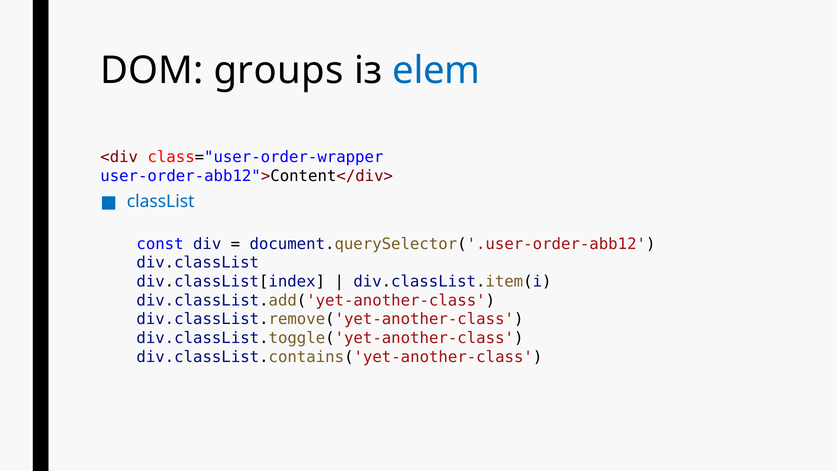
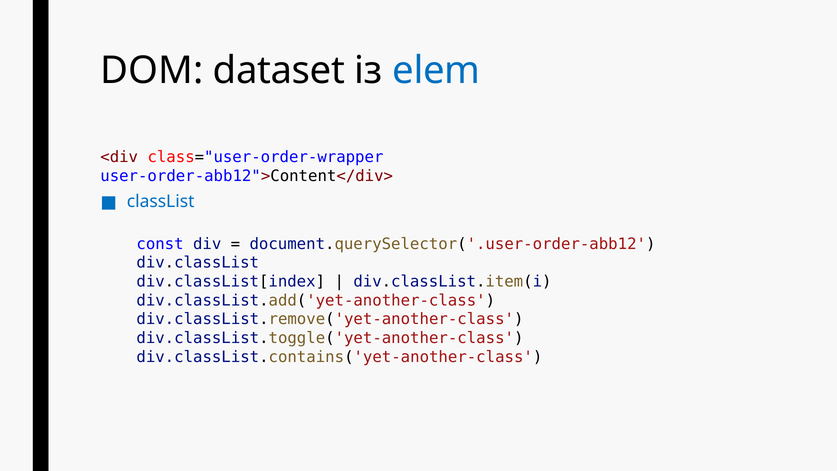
groups: groups -> dataset
